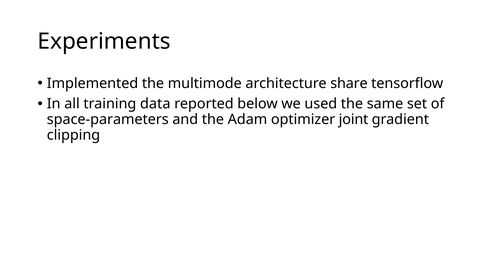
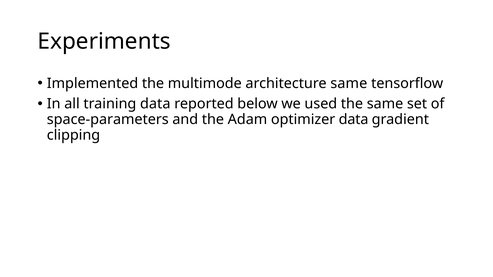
architecture share: share -> same
optimizer joint: joint -> data
